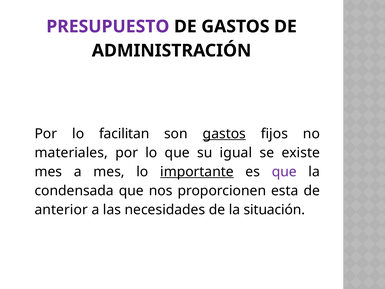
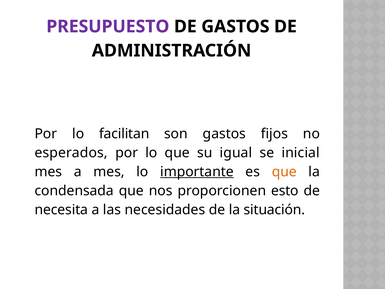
gastos at (224, 134) underline: present -> none
materiales: materiales -> esperados
existe: existe -> inicial
que at (284, 172) colour: purple -> orange
esta: esta -> esto
anterior: anterior -> necesita
